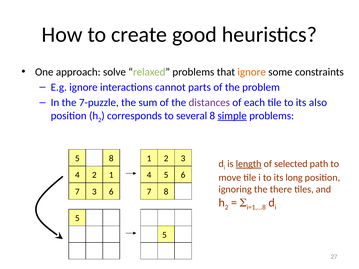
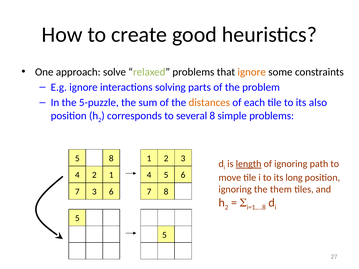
cannot: cannot -> solving
7-puzzle: 7-puzzle -> 5-puzzle
distances colour: purple -> orange
simple underline: present -> none
of selected: selected -> ignoring
there: there -> them
